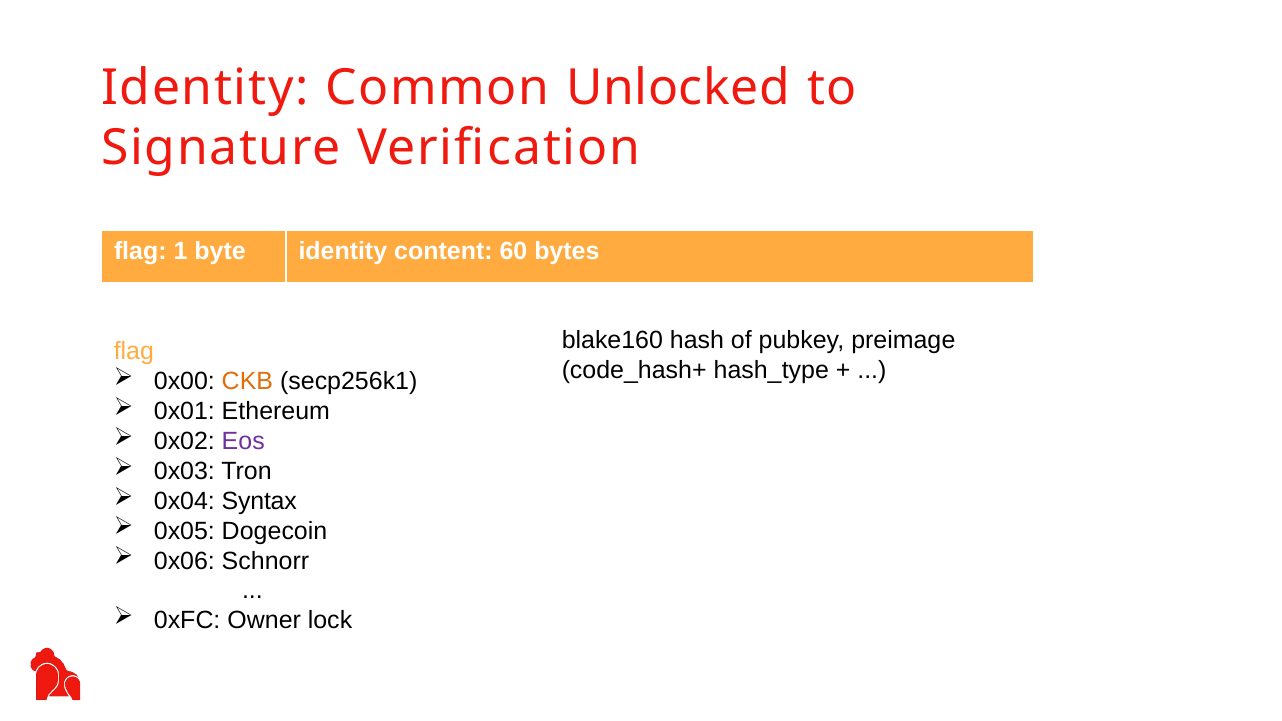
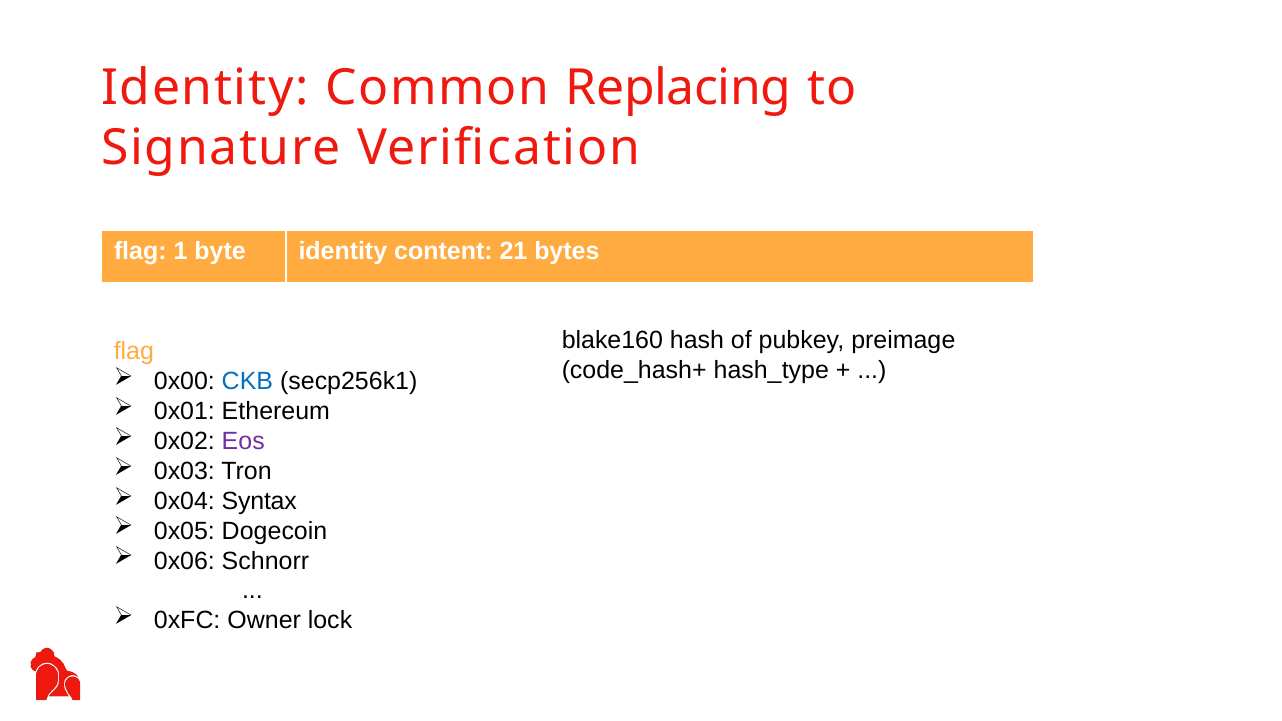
Unlocked: Unlocked -> Replacing
60: 60 -> 21
CKB colour: orange -> blue
